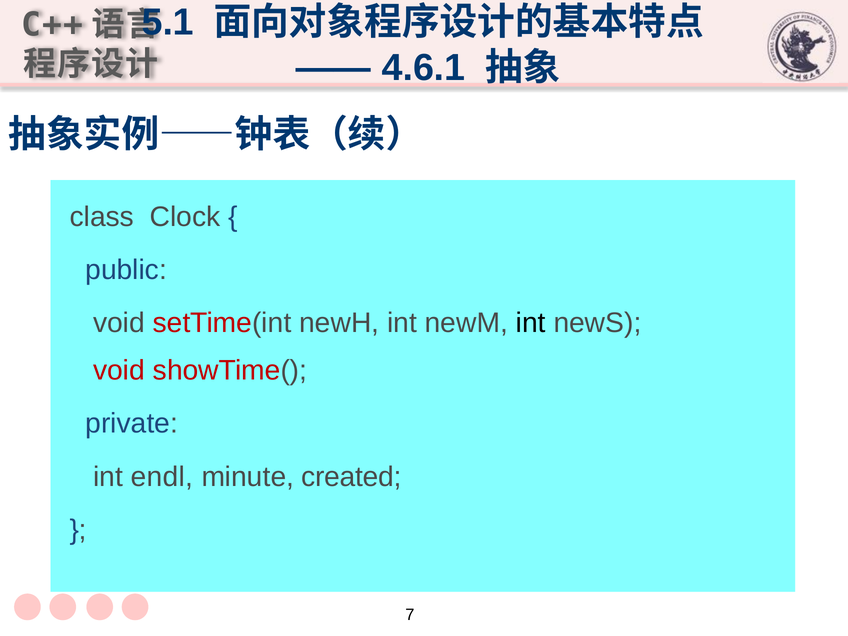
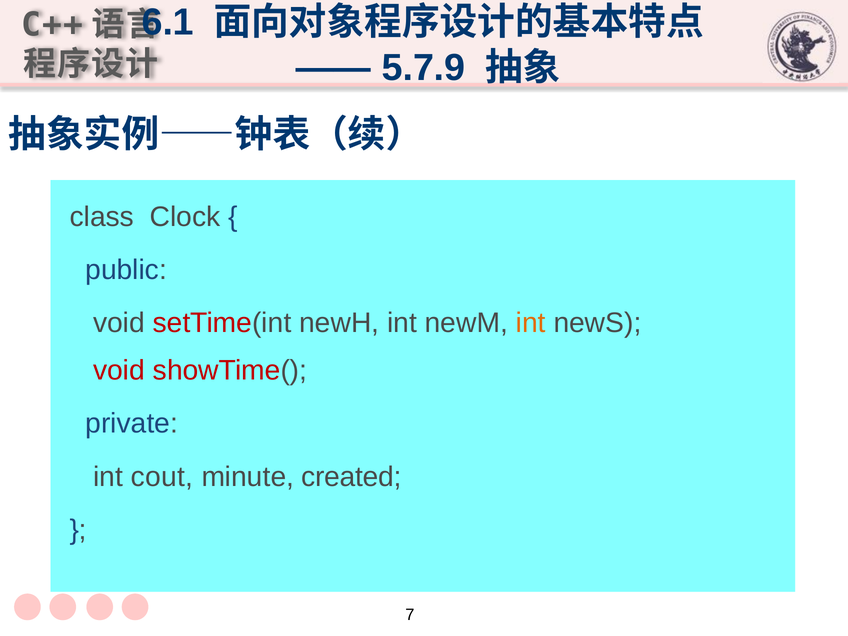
5.1: 5.1 -> 6.1
4.6.1: 4.6.1 -> 5.7.9
int at (531, 323) colour: black -> orange
endl: endl -> cout
